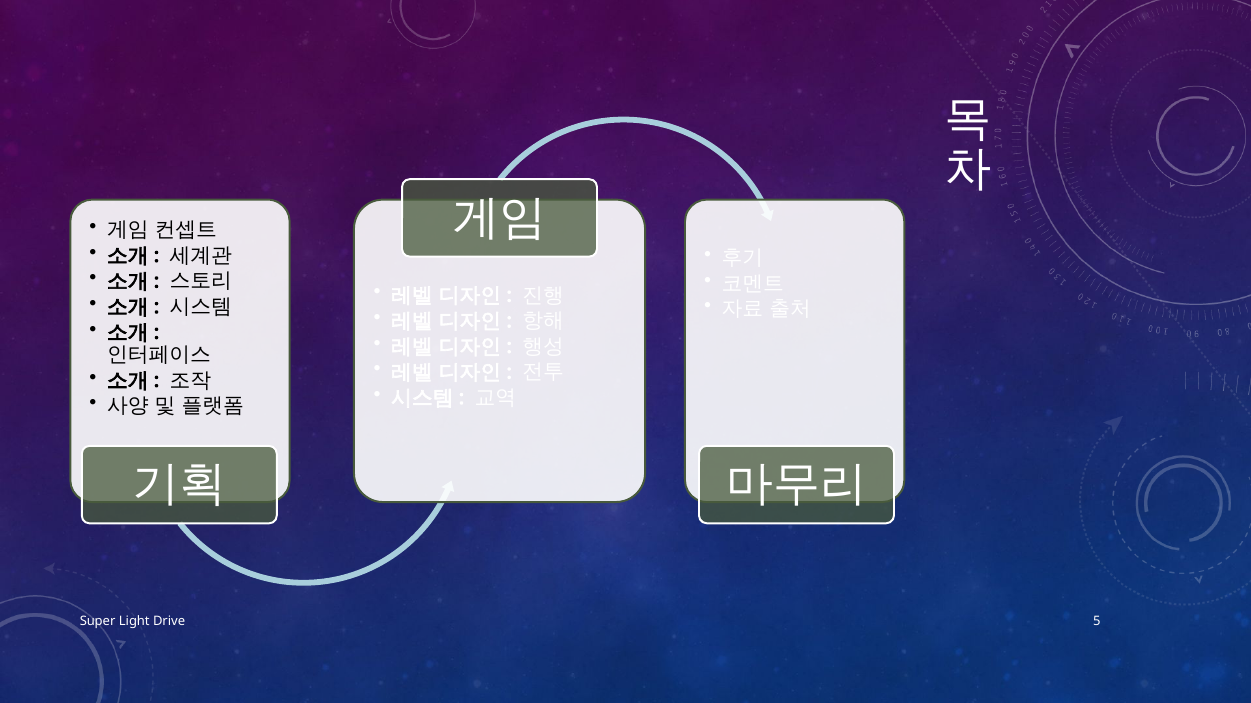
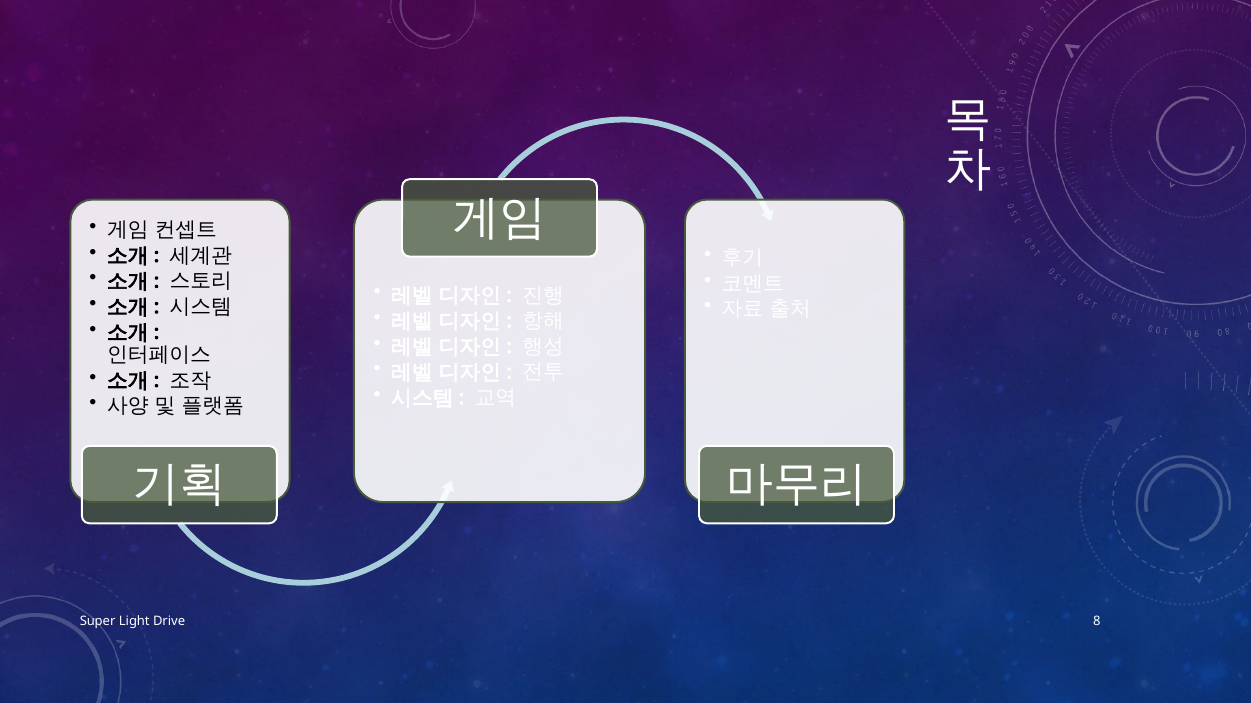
5: 5 -> 8
